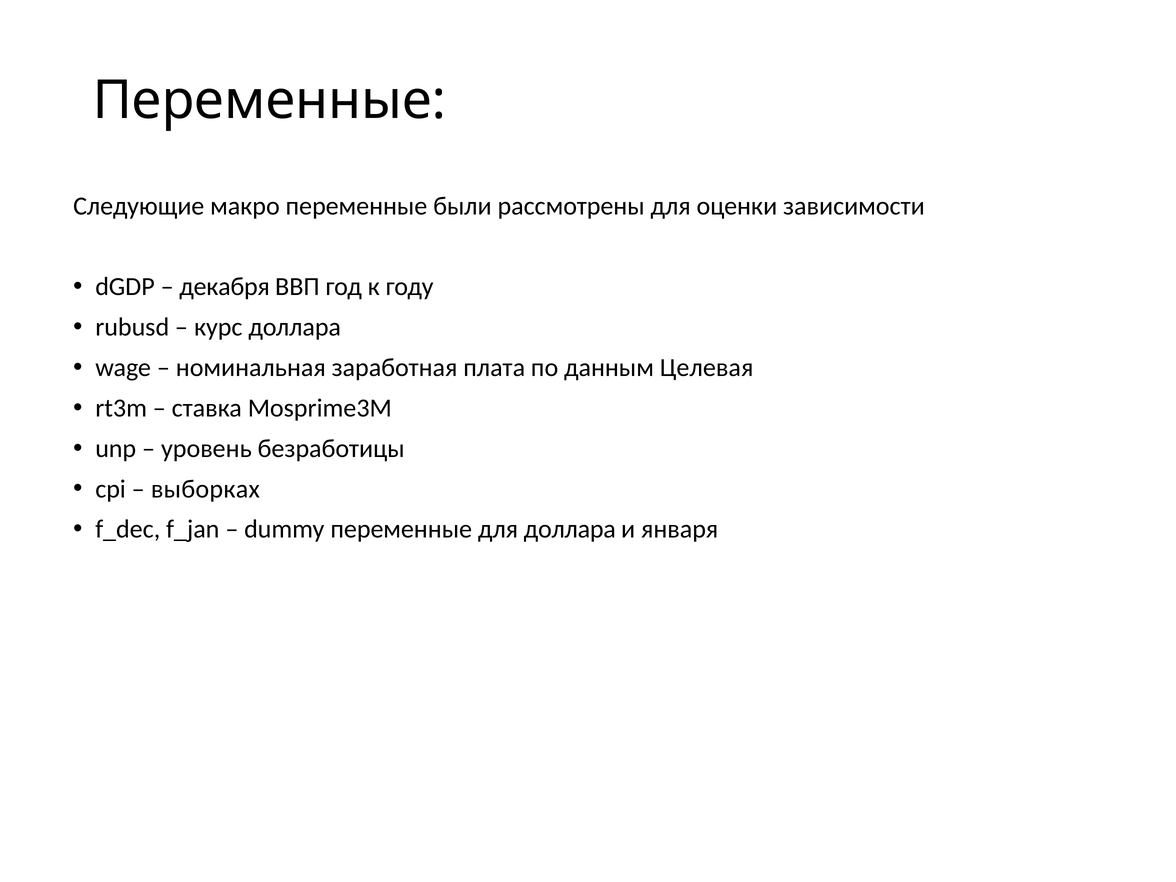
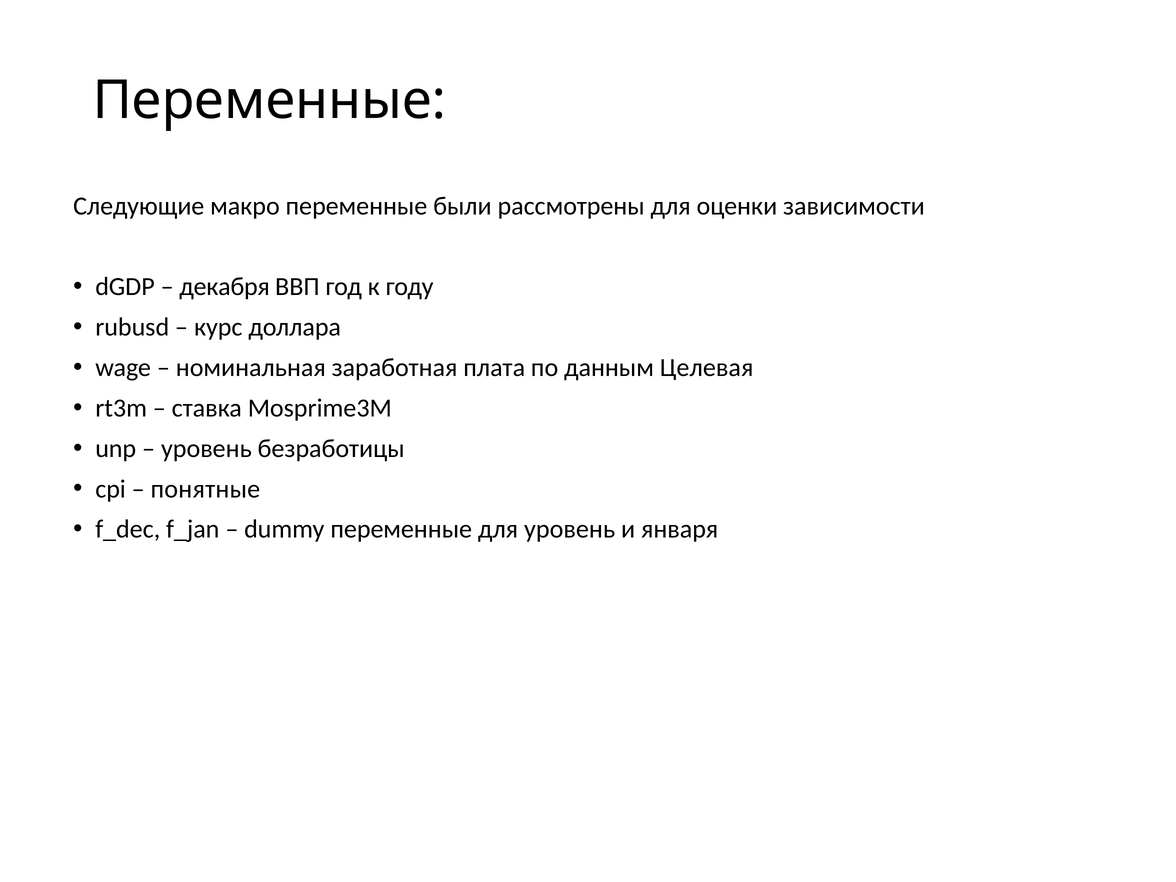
выборках: выборках -> понятные
для доллара: доллара -> уровень
